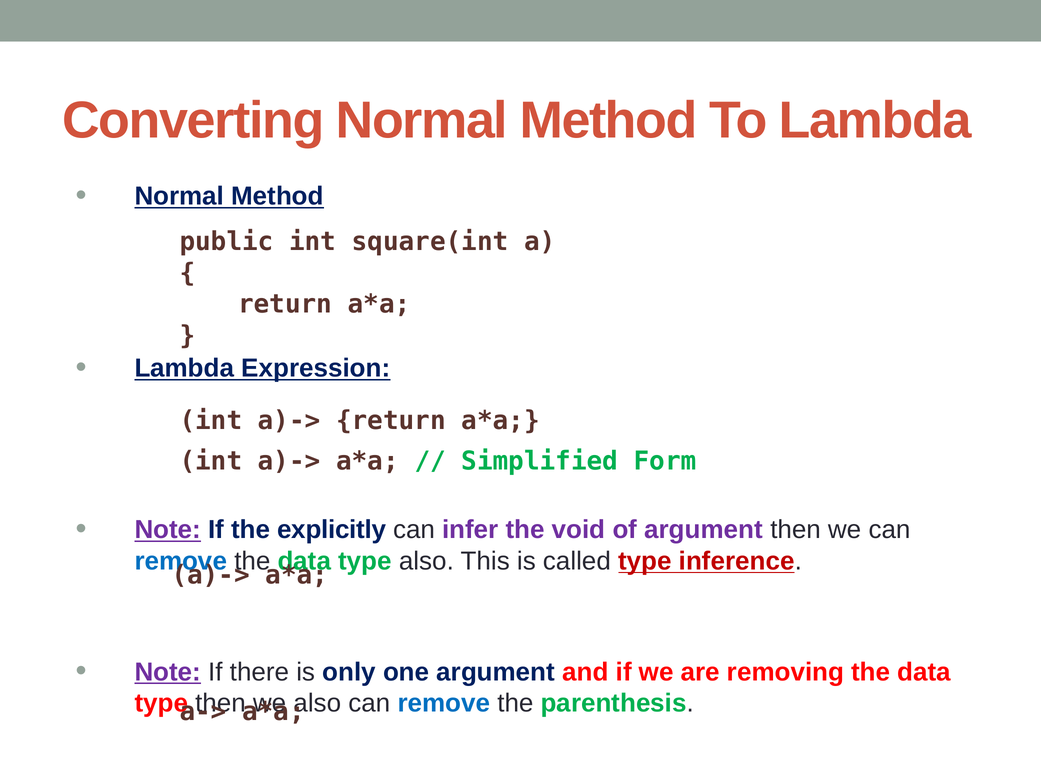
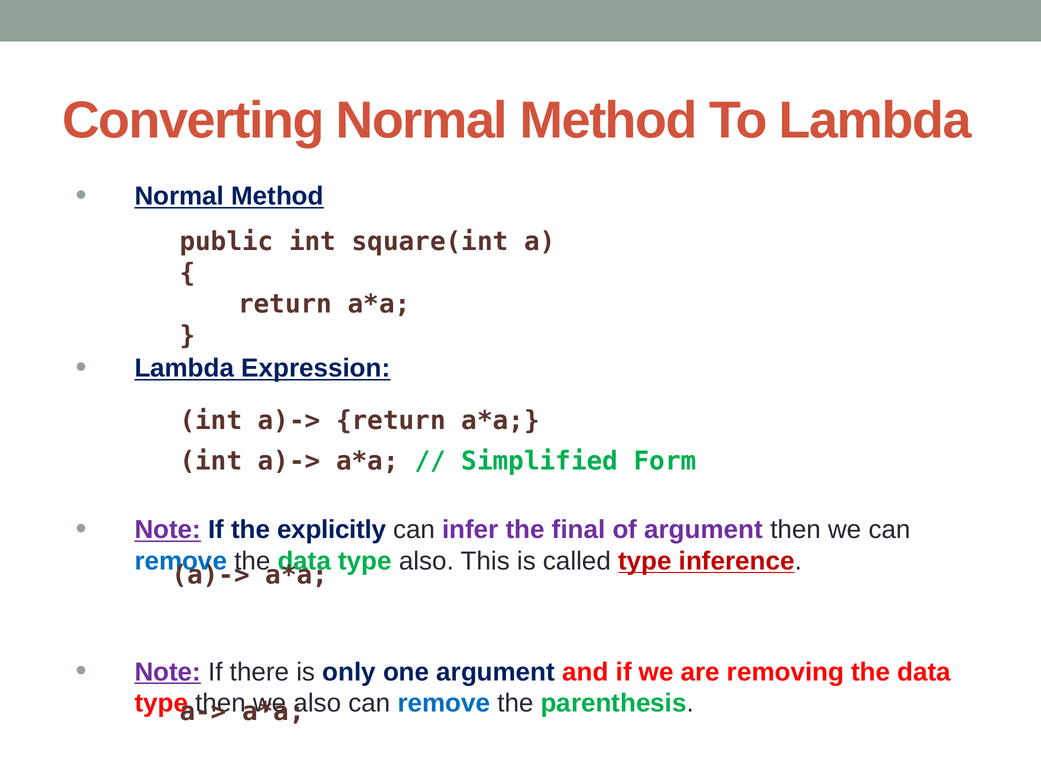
void: void -> final
